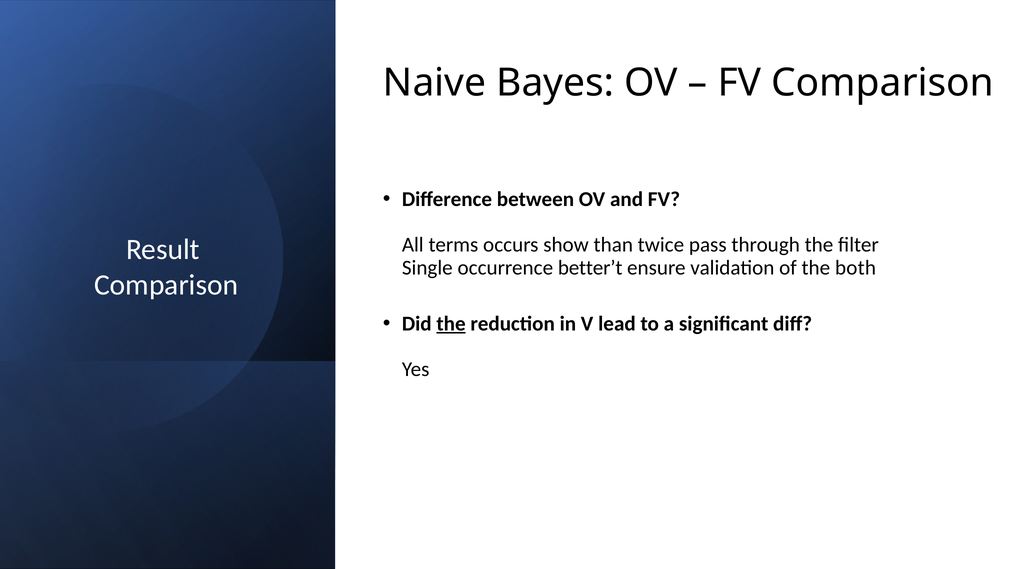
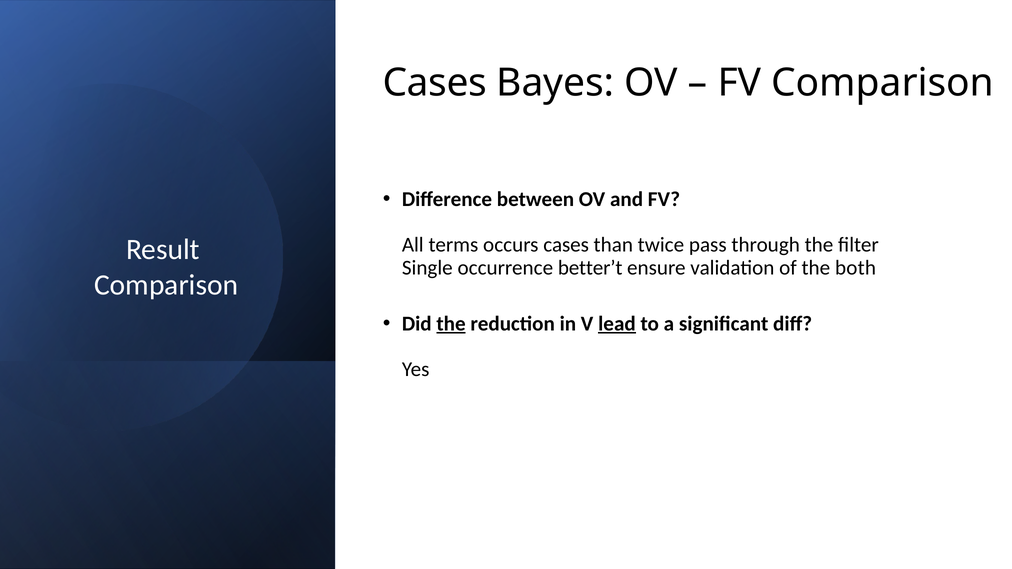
Naive at (435, 83): Naive -> Cases
occurs show: show -> cases
lead underline: none -> present
